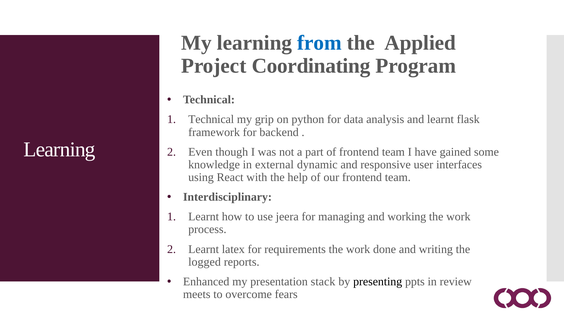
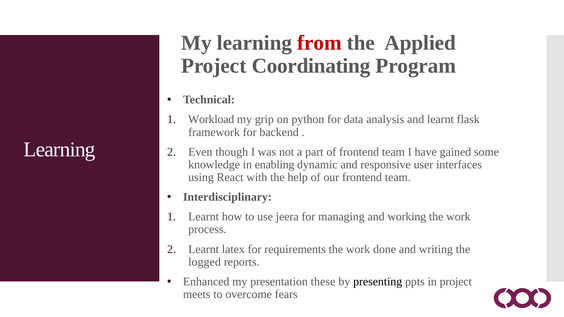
from colour: blue -> red
Technical at (211, 120): Technical -> Workload
external: external -> enabling
stack: stack -> these
in review: review -> project
